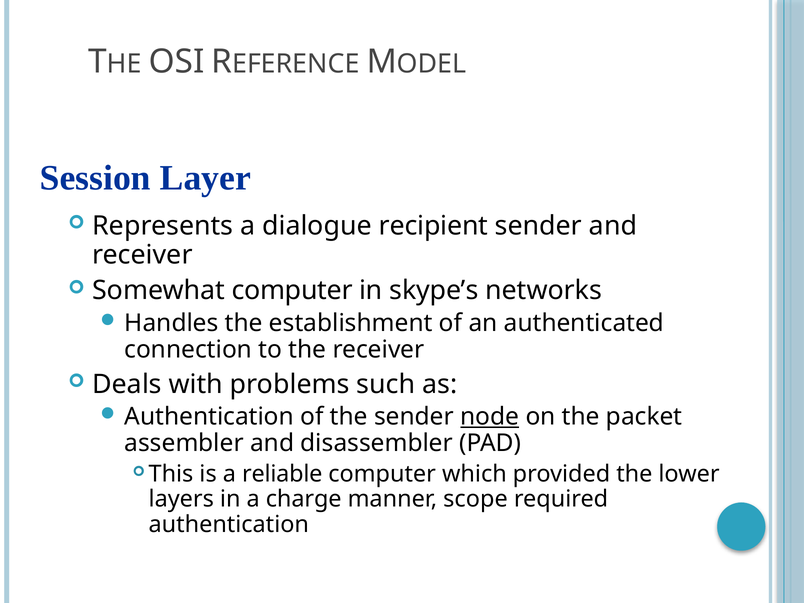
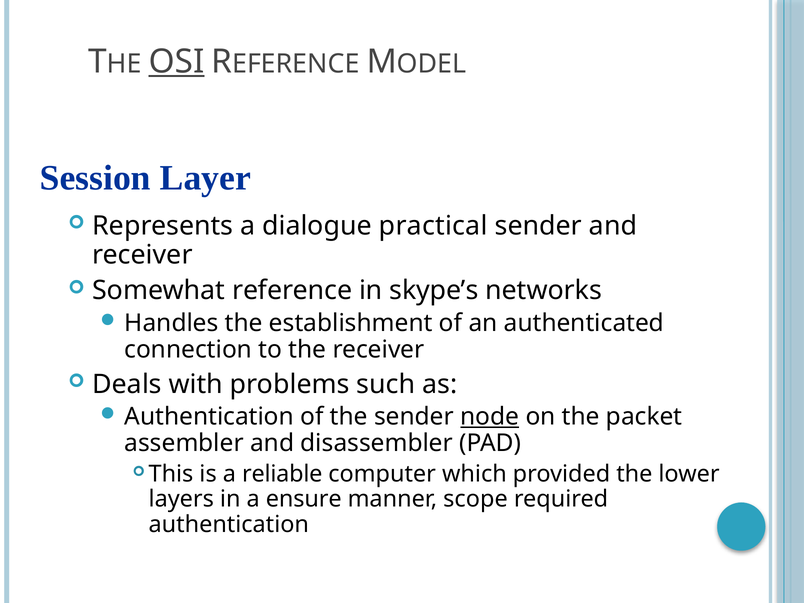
OSI underline: none -> present
recipient: recipient -> practical
Somewhat computer: computer -> reference
charge: charge -> ensure
